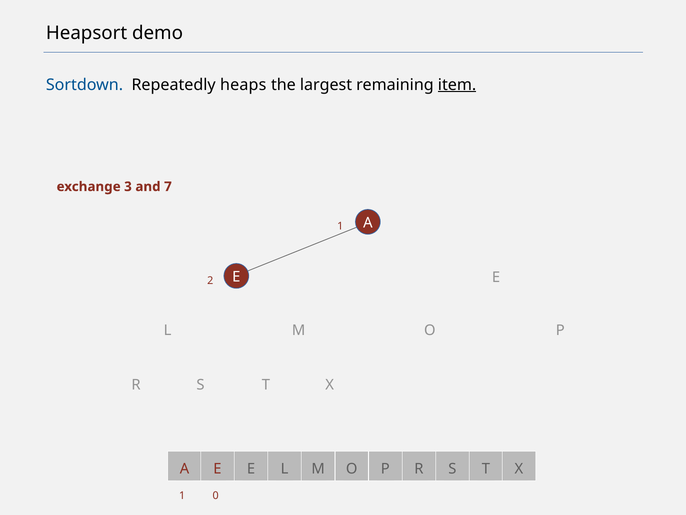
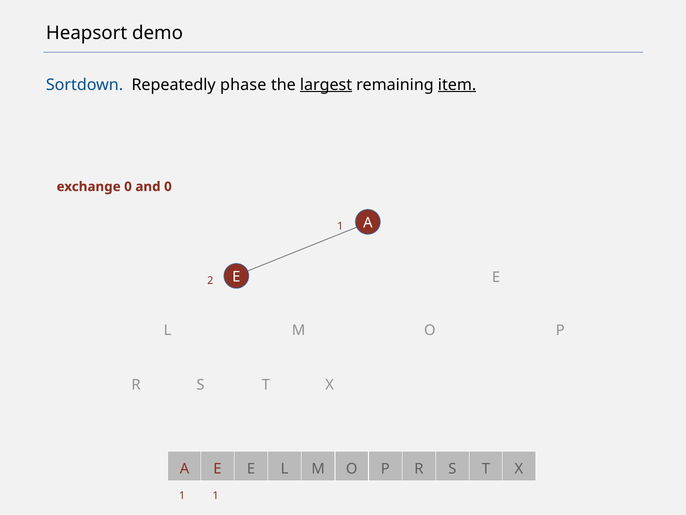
heaps: heaps -> phase
largest underline: none -> present
exchange 3: 3 -> 0
and 7: 7 -> 0
1 0: 0 -> 1
